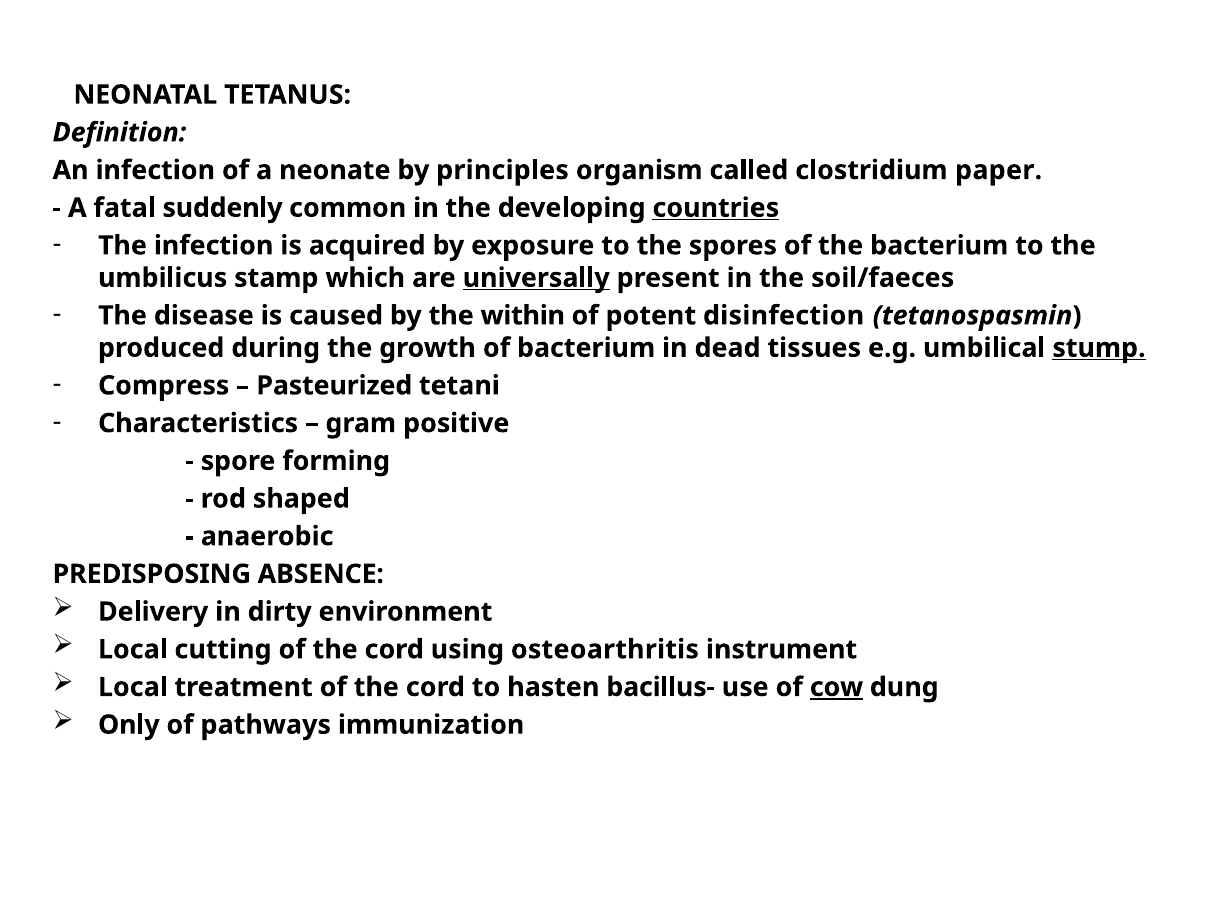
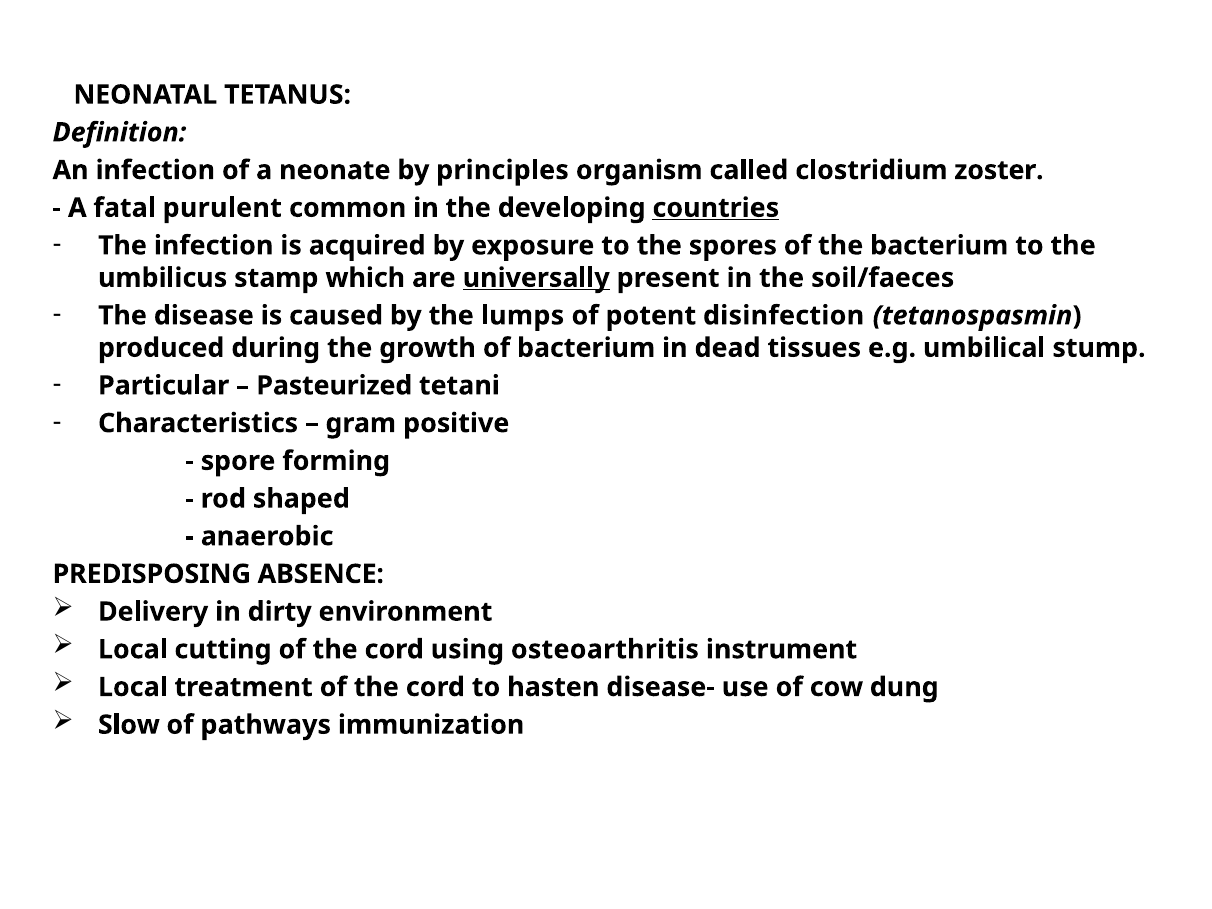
paper: paper -> zoster
suddenly: suddenly -> purulent
within: within -> lumps
stump underline: present -> none
Compress: Compress -> Particular
bacillus-: bacillus- -> disease-
cow underline: present -> none
Only: Only -> Slow
